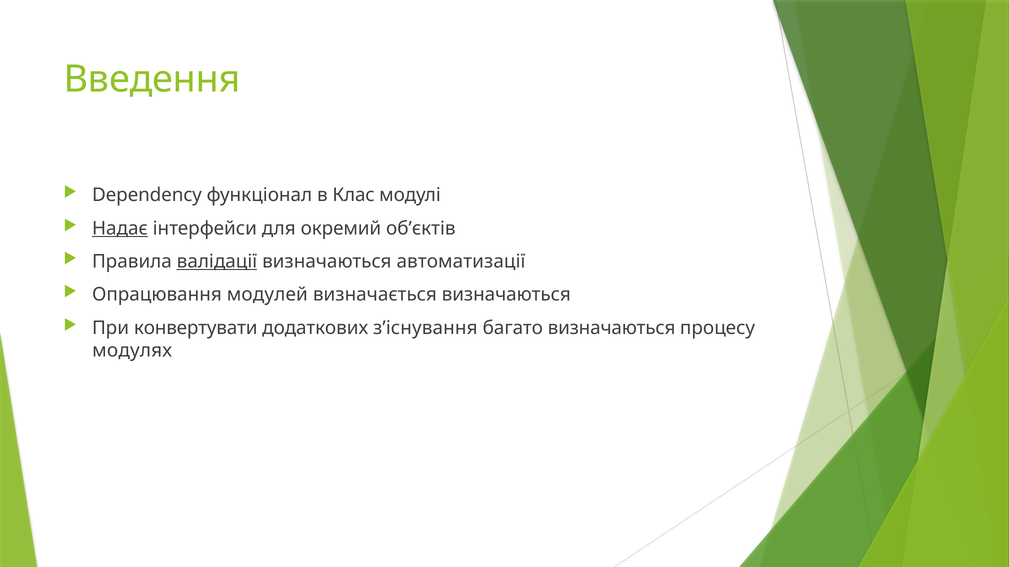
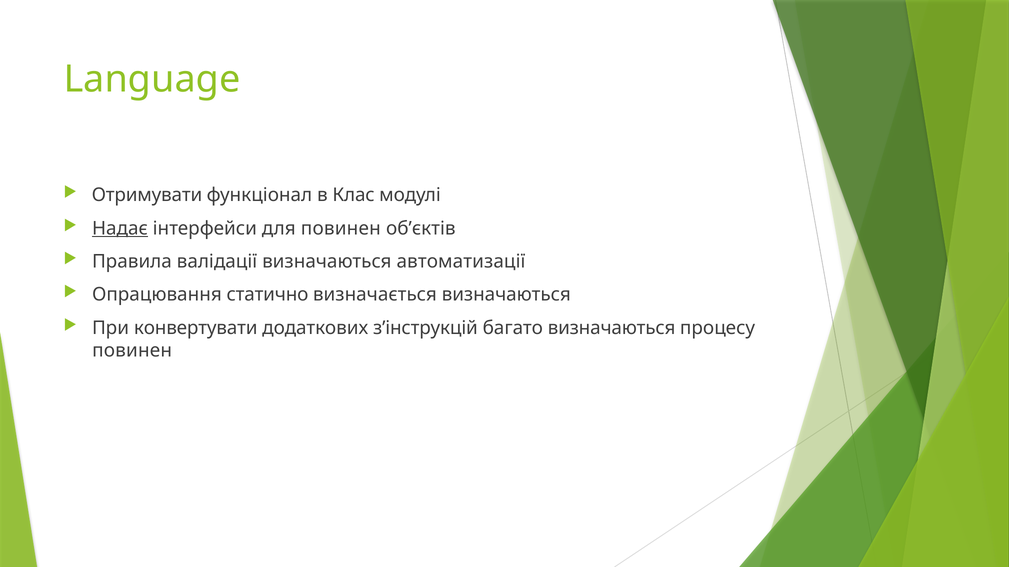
Введення: Введення -> Language
Dependency: Dependency -> Отримувати
для окремий: окремий -> повинен
валідації underline: present -> none
модулей: модулей -> статично
з’існування: з’існування -> з’інструкцій
модулях at (132, 351): модулях -> повинен
